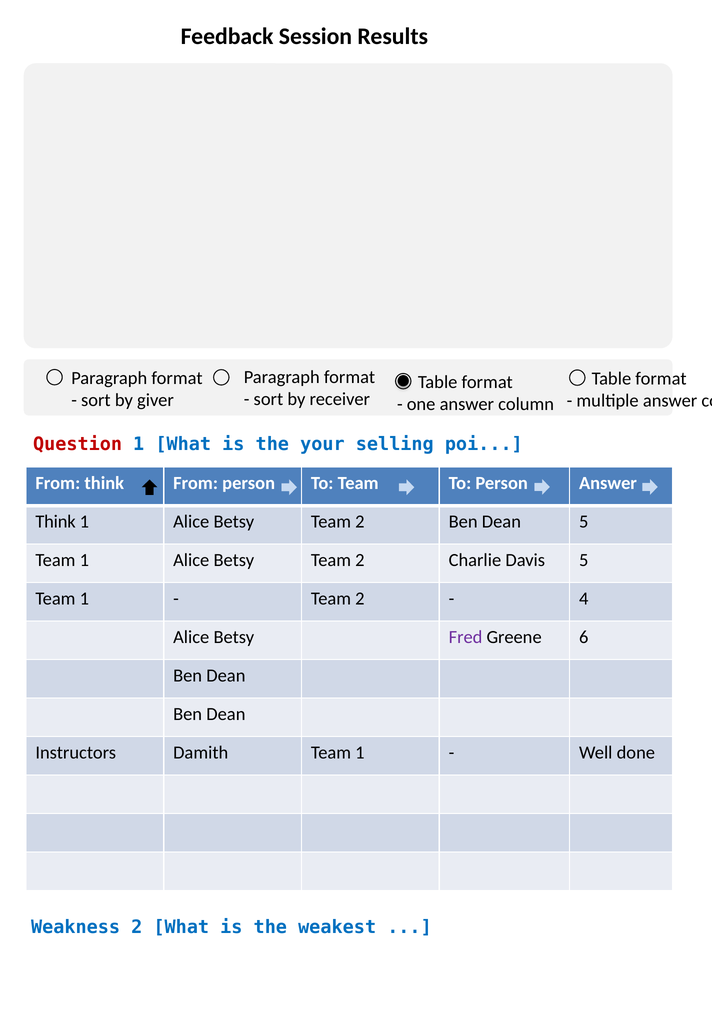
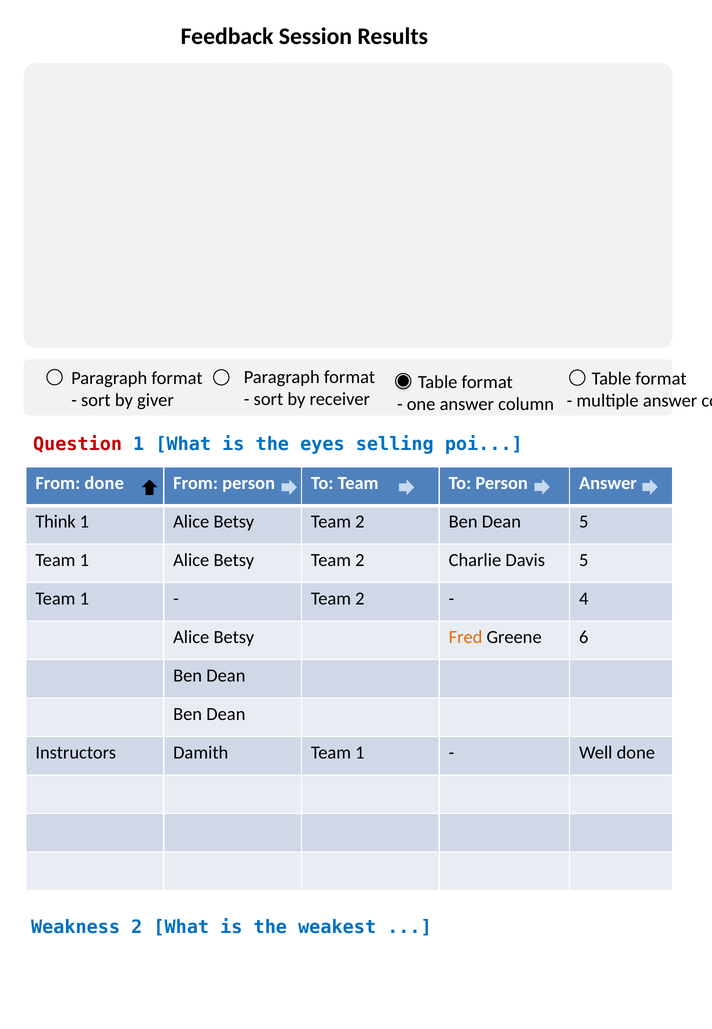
your: your -> eyes
From think: think -> done
Fred colour: purple -> orange
